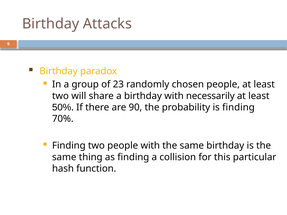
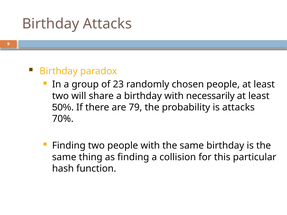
90: 90 -> 79
is finding: finding -> attacks
